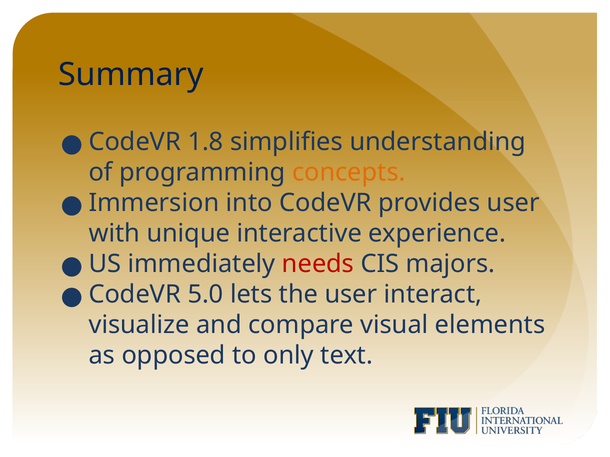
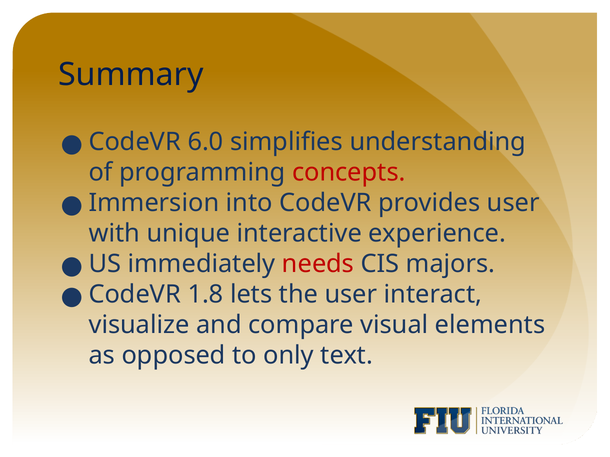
1.8: 1.8 -> 6.0
concepts colour: orange -> red
5.0: 5.0 -> 1.8
